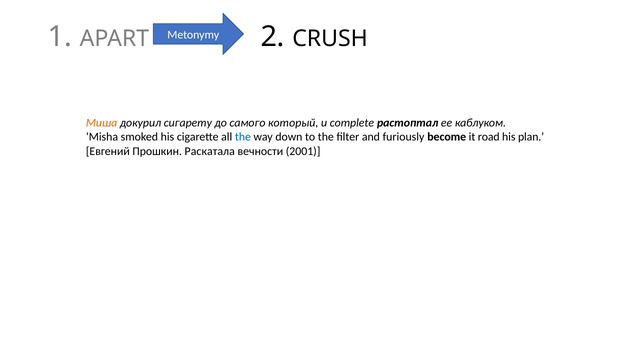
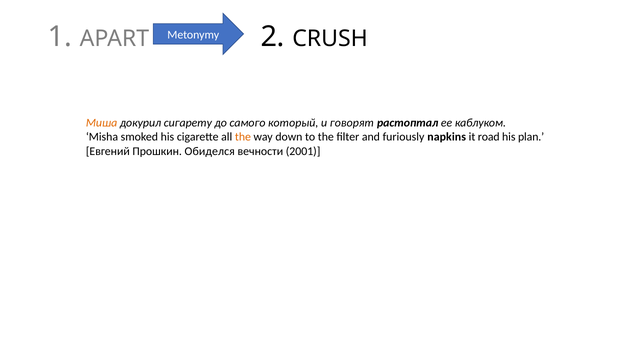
complete: complete -> говорят
the at (243, 137) colour: blue -> orange
become: become -> napkins
Раскатала: Раскатала -> Обиделся
